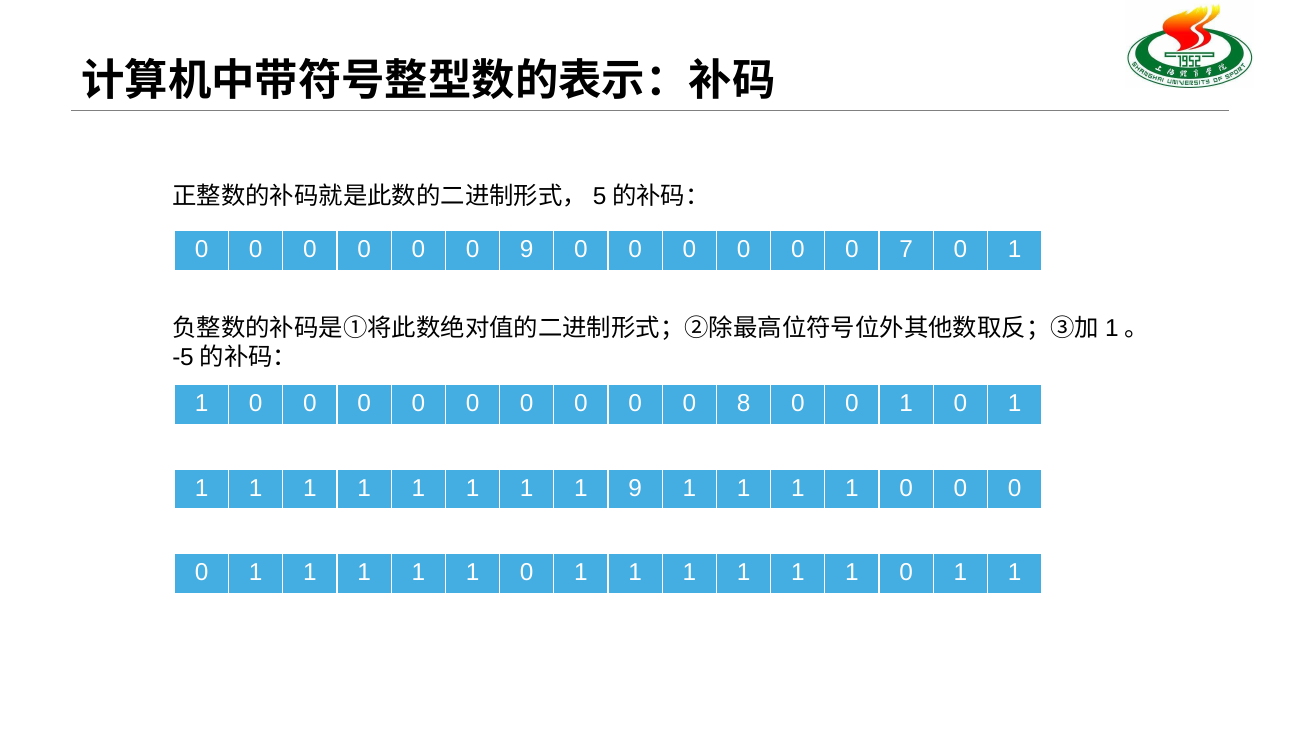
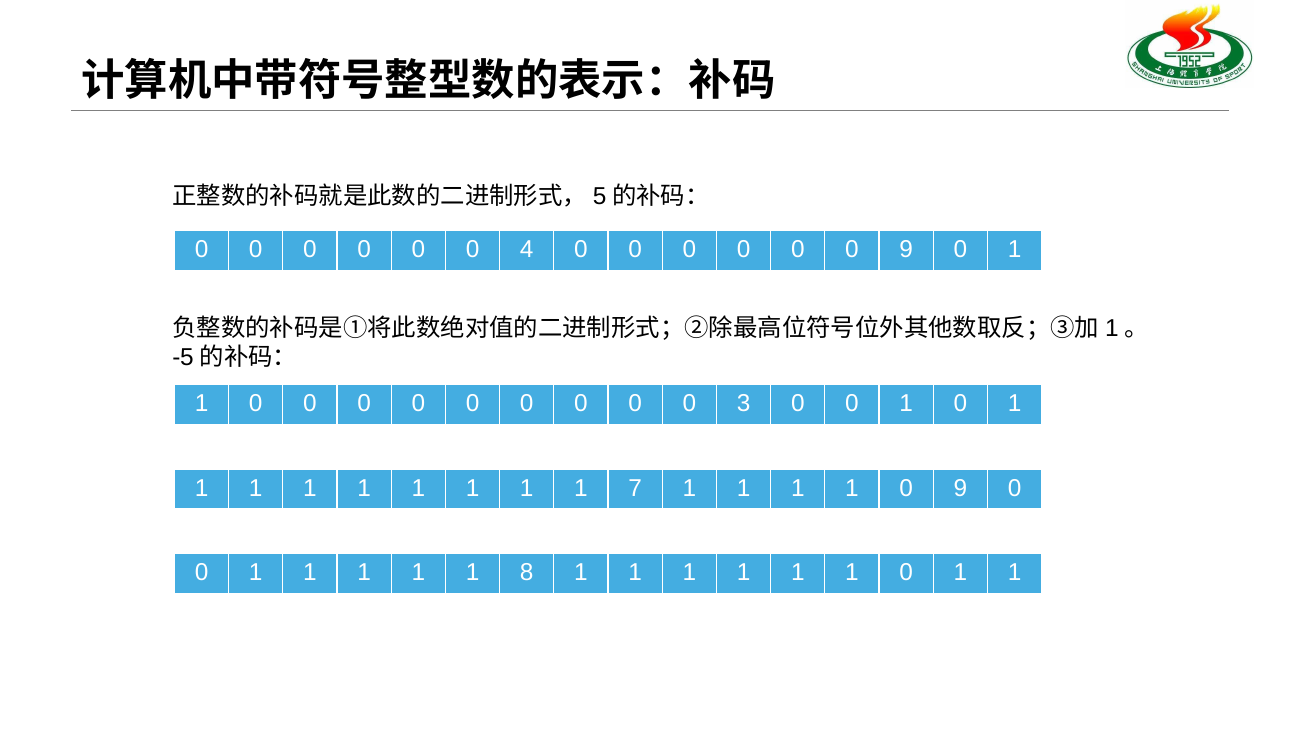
0 9: 9 -> 4
0 0 7: 7 -> 9
8: 8 -> 3
1 9: 9 -> 7
1 1 0 0: 0 -> 9
0 at (527, 572): 0 -> 8
